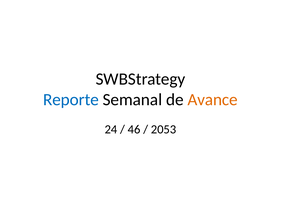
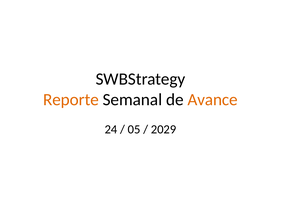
Reporte colour: blue -> orange
46: 46 -> 05
2053: 2053 -> 2029
